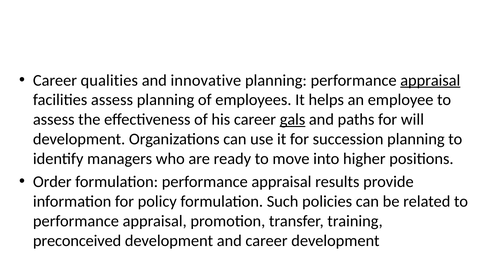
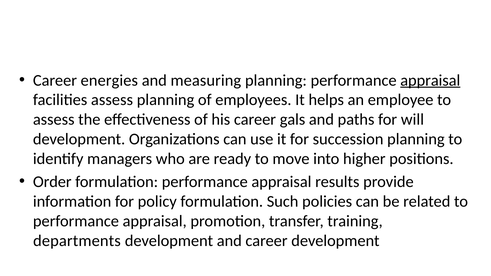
qualities: qualities -> energies
innovative: innovative -> measuring
gals underline: present -> none
preconceived: preconceived -> departments
